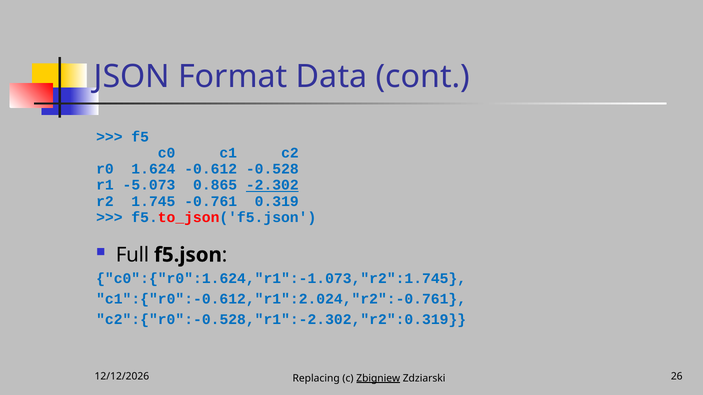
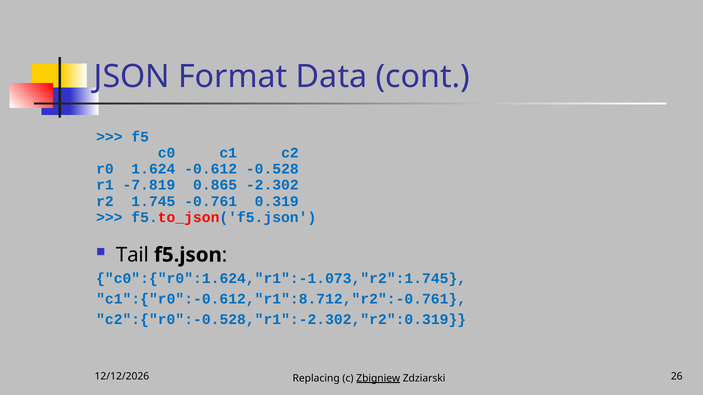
-5.073: -5.073 -> -7.819
-2.302 underline: present -> none
Full: Full -> Tail
c1":{"r0":-0.612,"r1":2.024,"r2":-0.761: c1":{"r0":-0.612,"r1":2.024,"r2":-0.761 -> c1":{"r0":-0.612,"r1":8.712,"r2":-0.761
